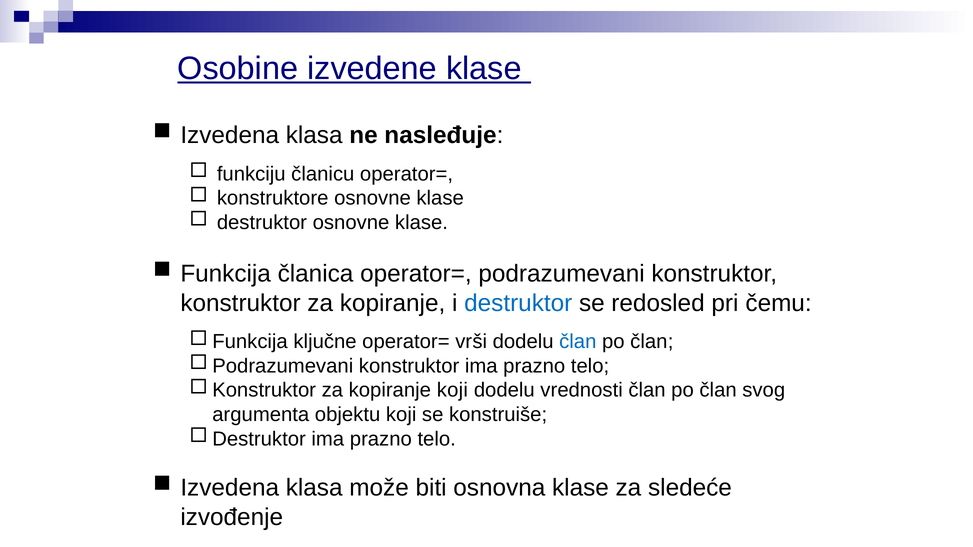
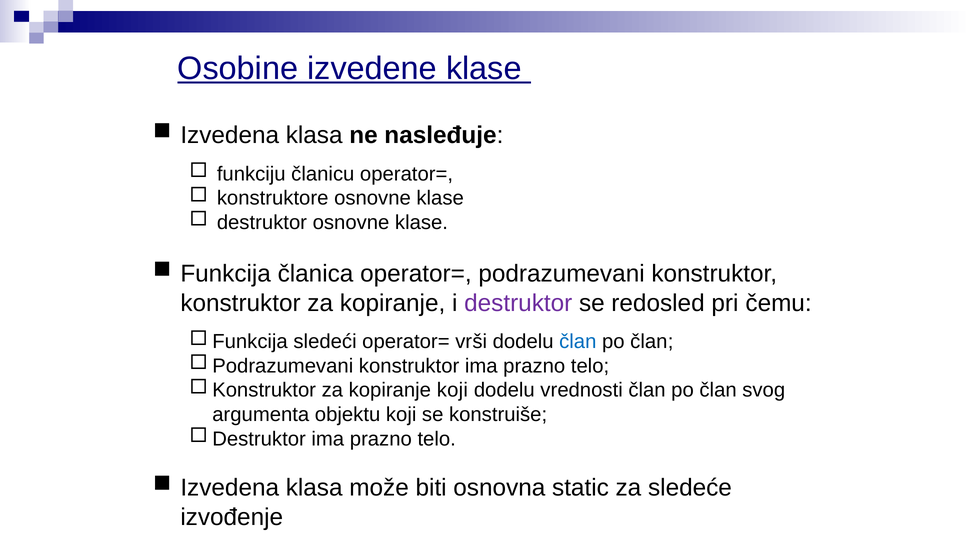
destruktor at (518, 303) colour: blue -> purple
ključne: ključne -> sledeći
osnovna klase: klase -> static
